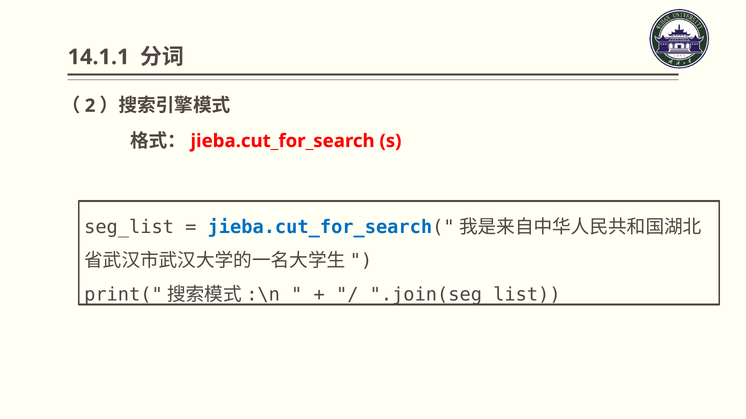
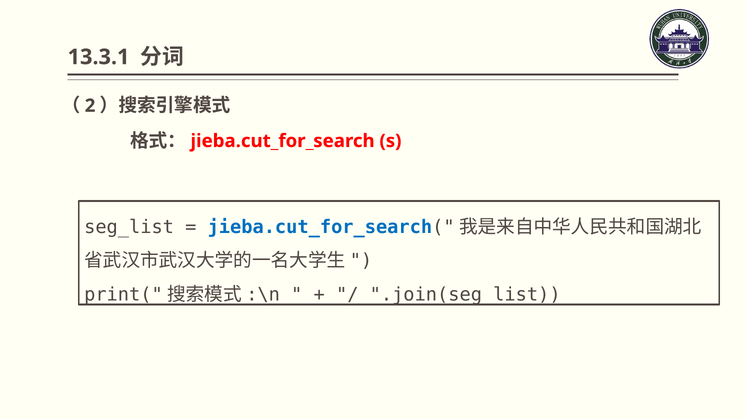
14.1.1: 14.1.1 -> 13.3.1
